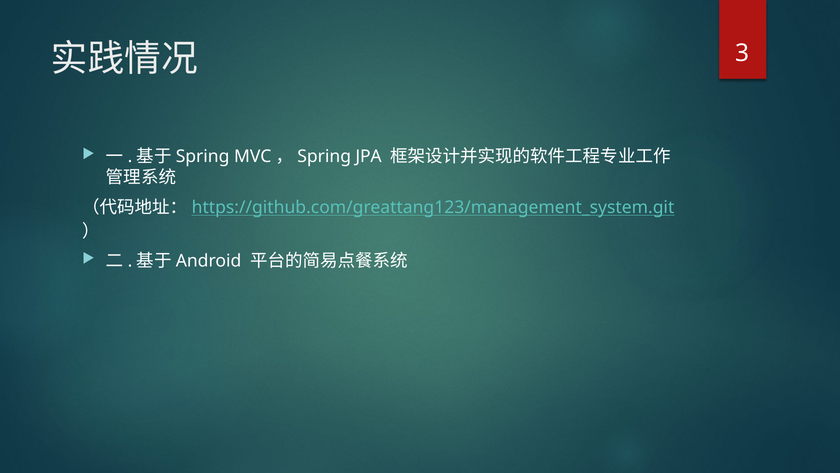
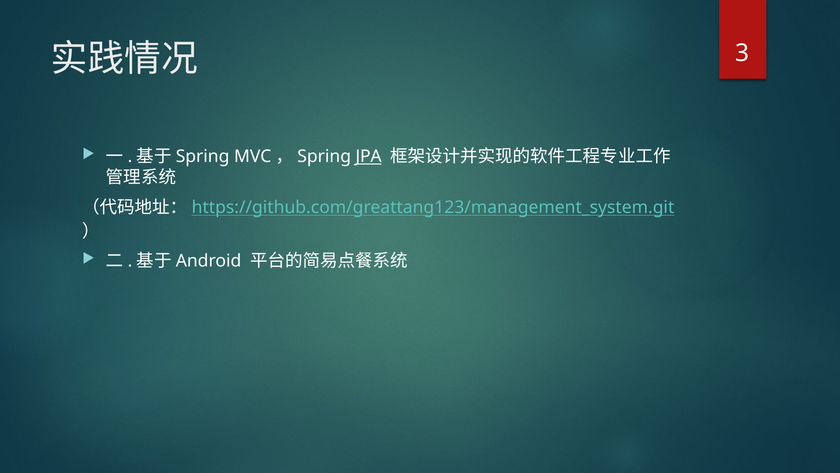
JPA underline: none -> present
